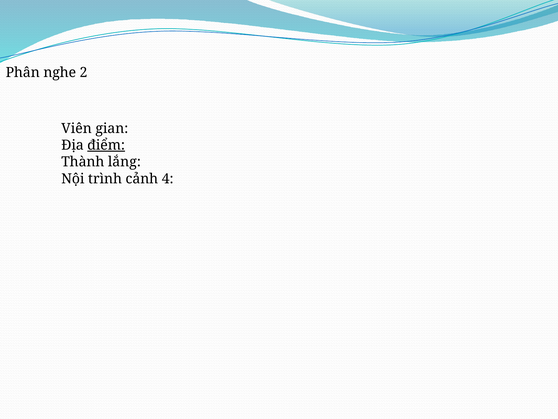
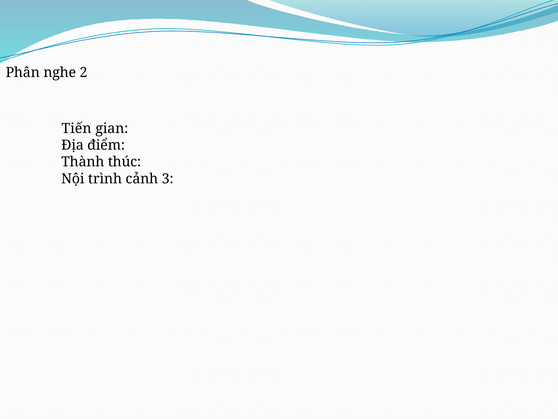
Viên: Viên -> Tiến
điểm underline: present -> none
lắng: lắng -> thúc
4: 4 -> 3
